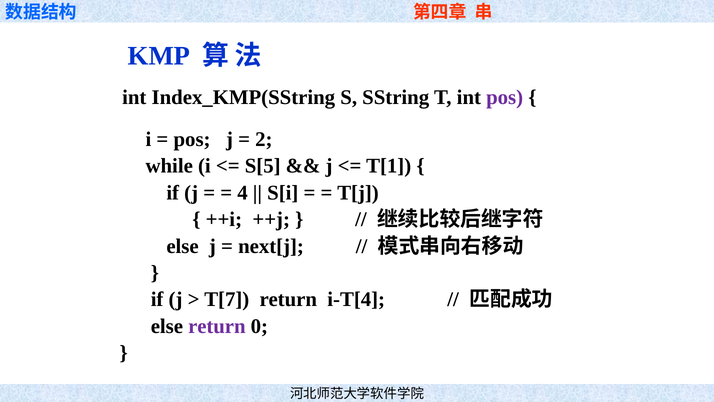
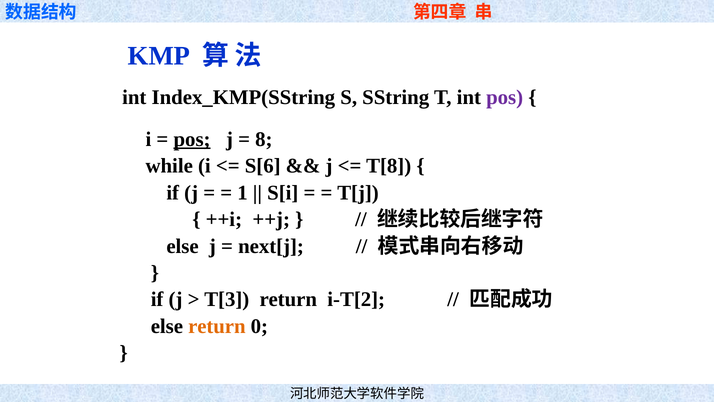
pos at (192, 139) underline: none -> present
2: 2 -> 8
S[5: S[5 -> S[6
T[1: T[1 -> T[8
4: 4 -> 1
T[7: T[7 -> T[3
i-T[4: i-T[4 -> i-T[2
return at (217, 326) colour: purple -> orange
